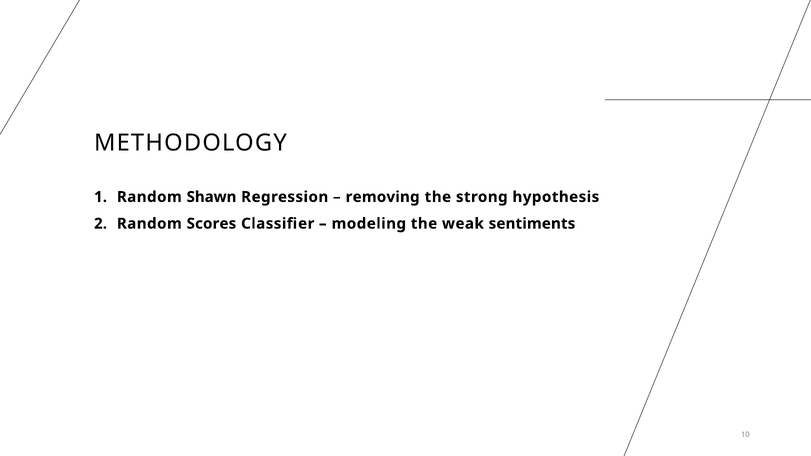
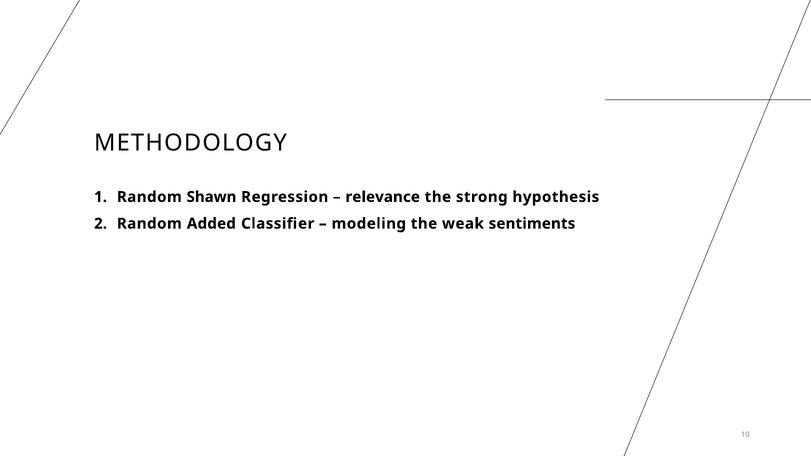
removing: removing -> relevance
Scores: Scores -> Added
